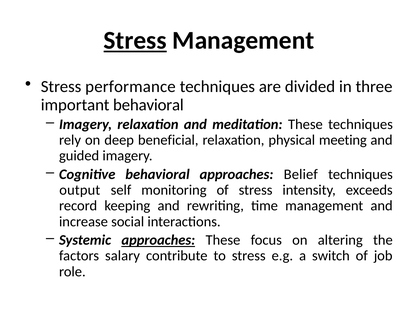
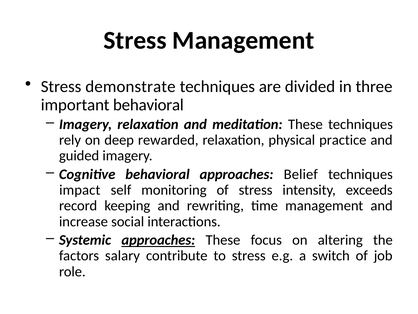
Stress at (135, 40) underline: present -> none
performance: performance -> demonstrate
beneficial: beneficial -> rewarded
meeting: meeting -> practice
output: output -> impact
